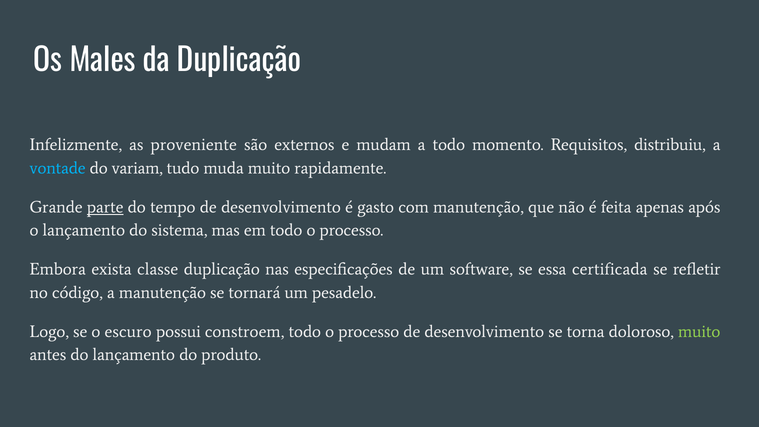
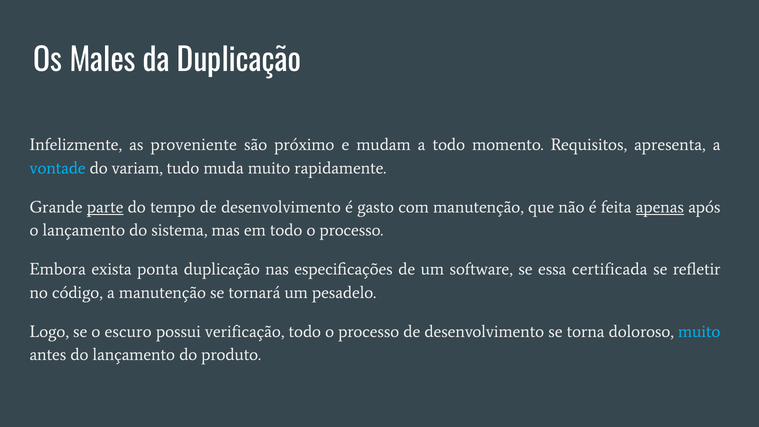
externos: externos -> próximo
distribuiu: distribuiu -> apresenta
apenas underline: none -> present
classe: classe -> ponta
constroem: constroem -> verificação
muito at (699, 332) colour: light green -> light blue
